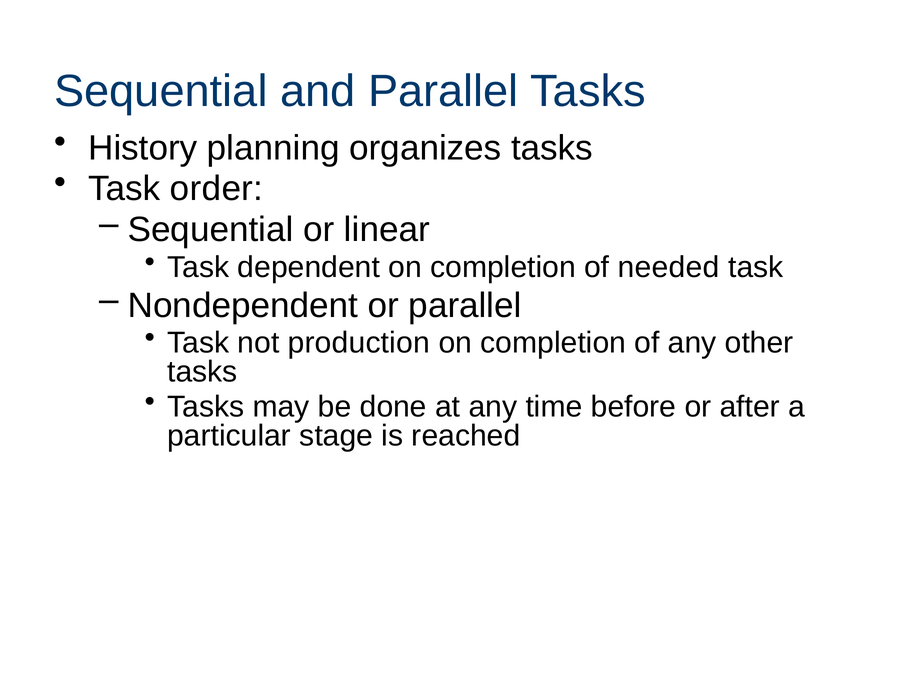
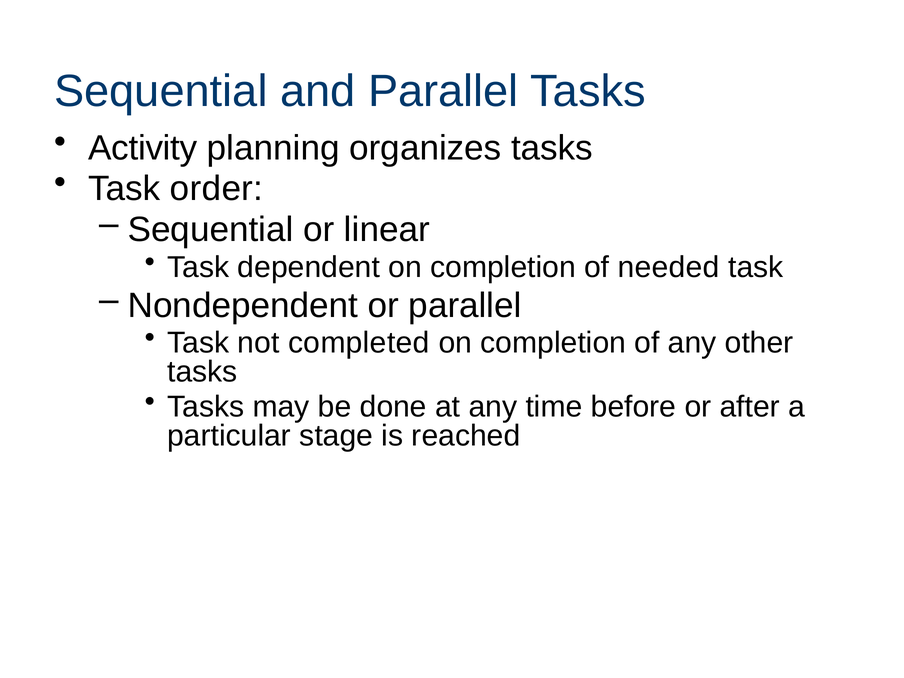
History: History -> Activity
production: production -> completed
